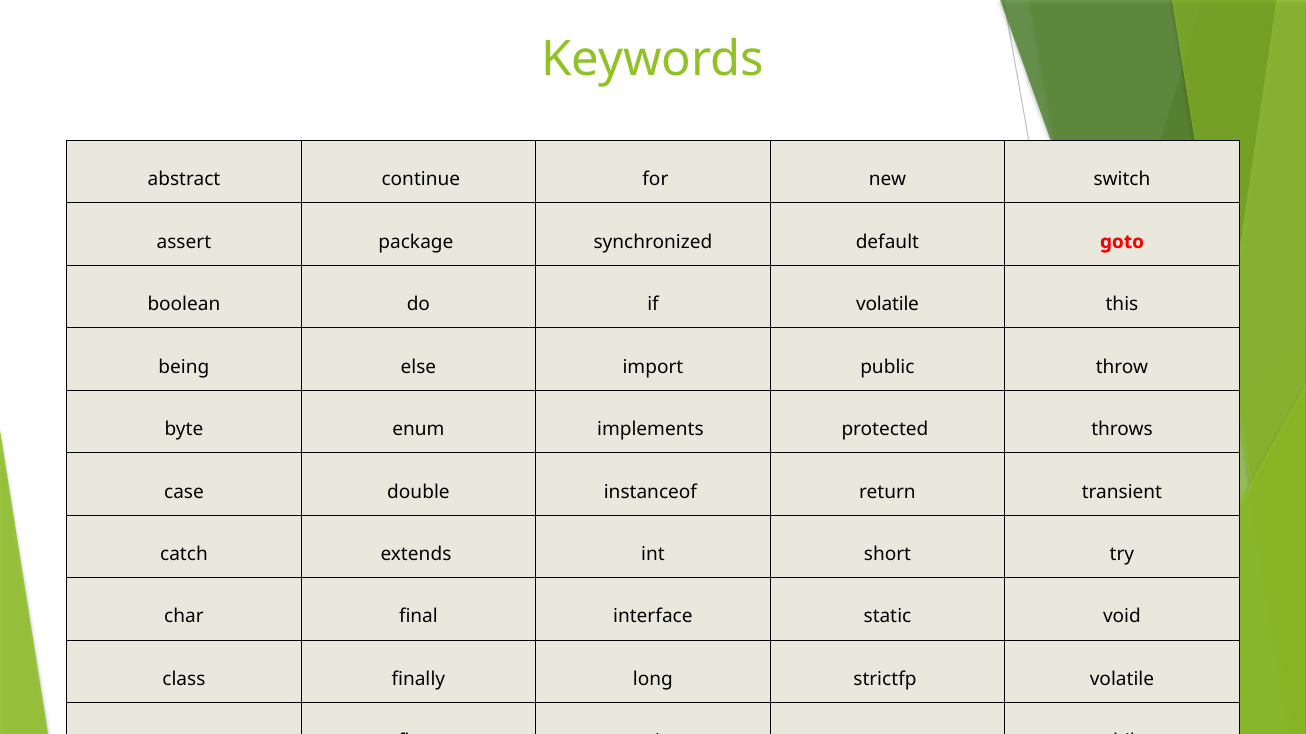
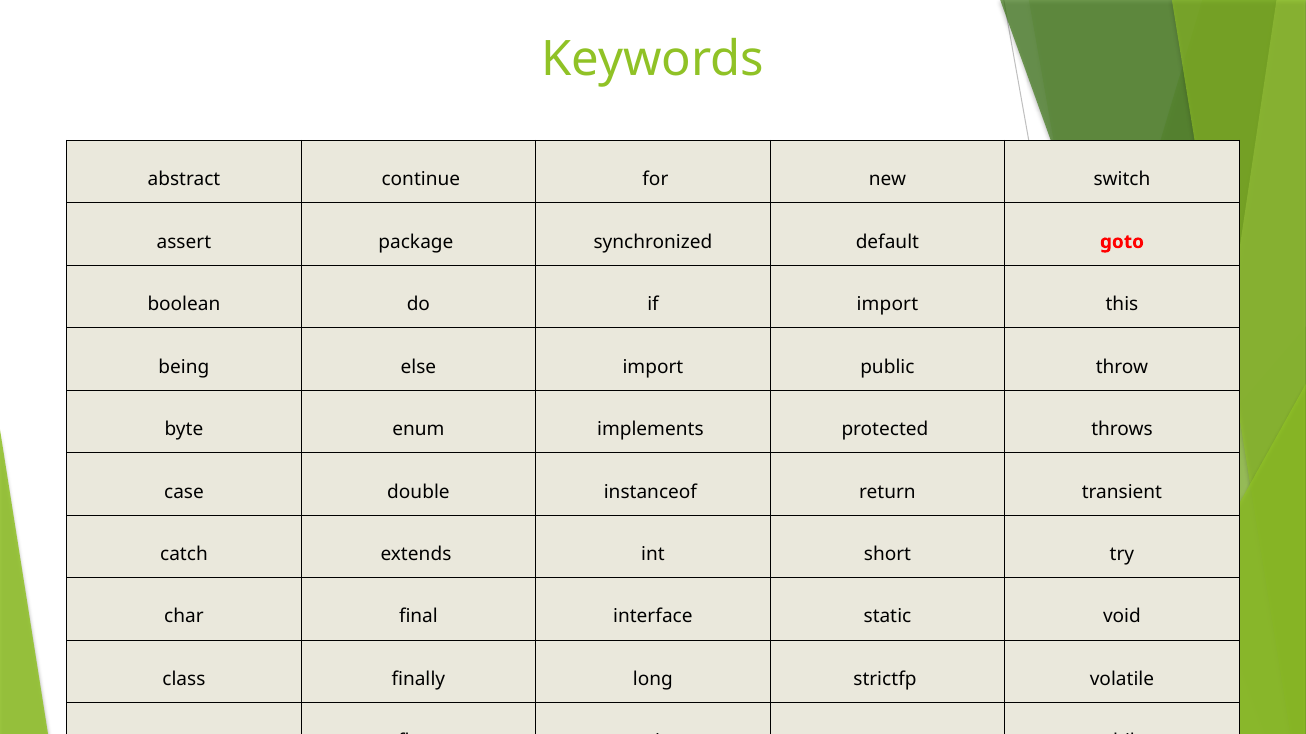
if volatile: volatile -> import
